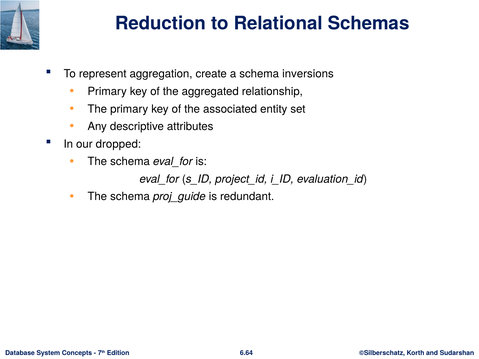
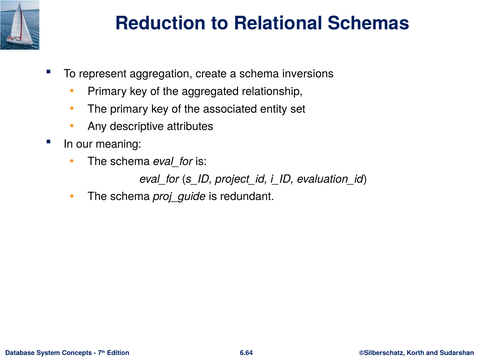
dropped: dropped -> meaning
